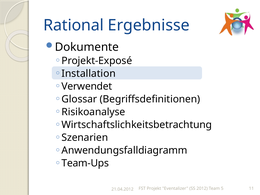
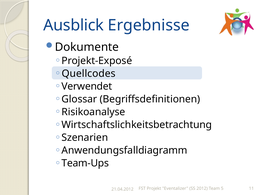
Rational: Rational -> Ausblick
Installation: Installation -> Quellcodes
